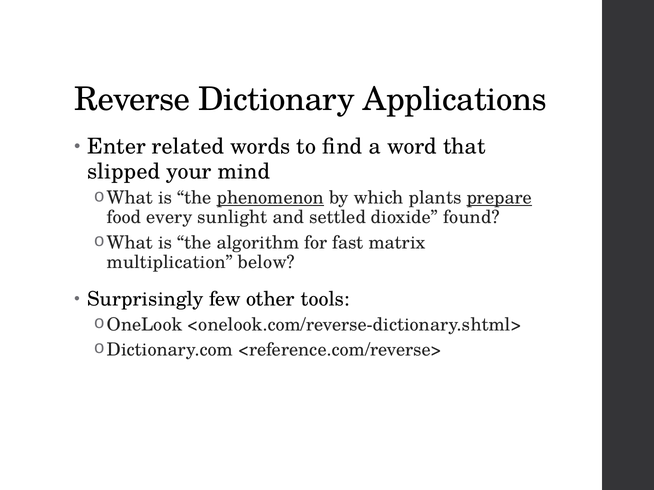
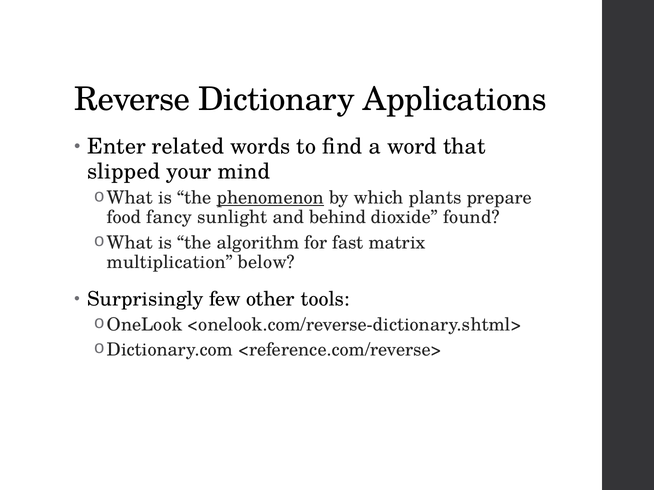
prepare underline: present -> none
every: every -> fancy
settled: settled -> behind
